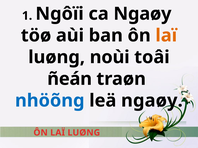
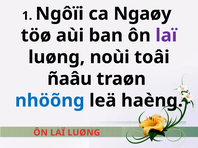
laï at (166, 36) colour: orange -> purple
ñeán: ñeán -> ñaâu
leä ngaøy: ngaøy -> haèng
